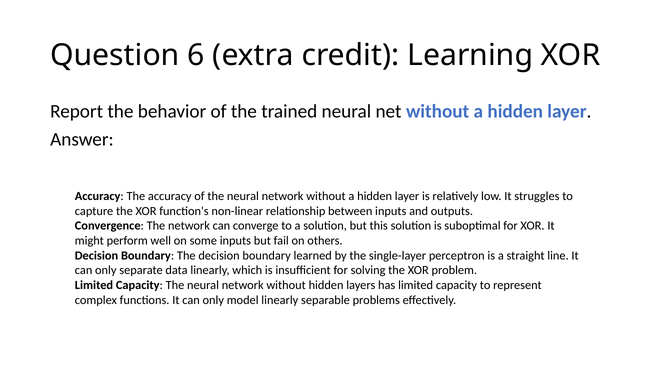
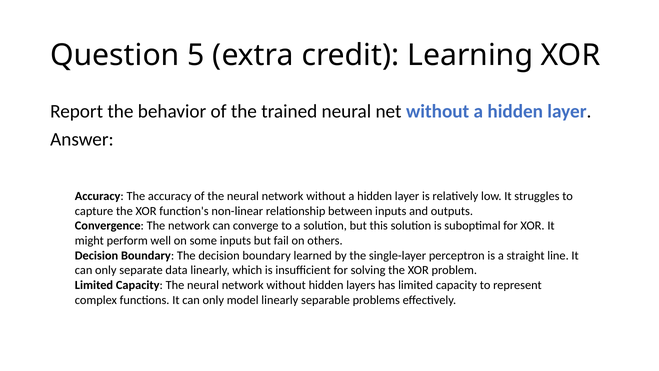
6: 6 -> 5
